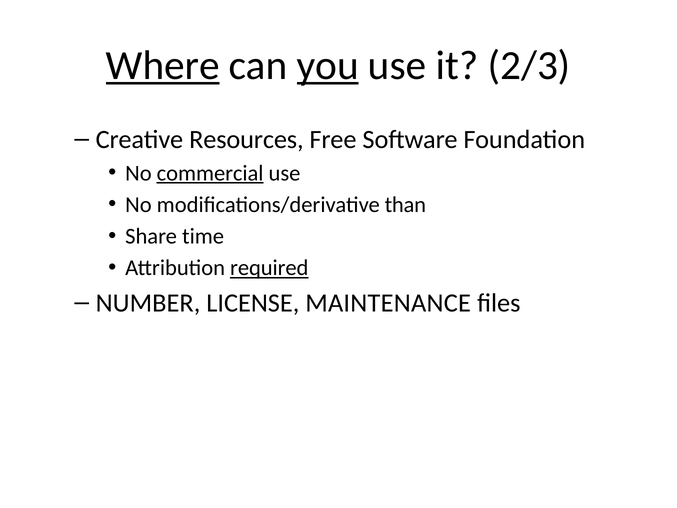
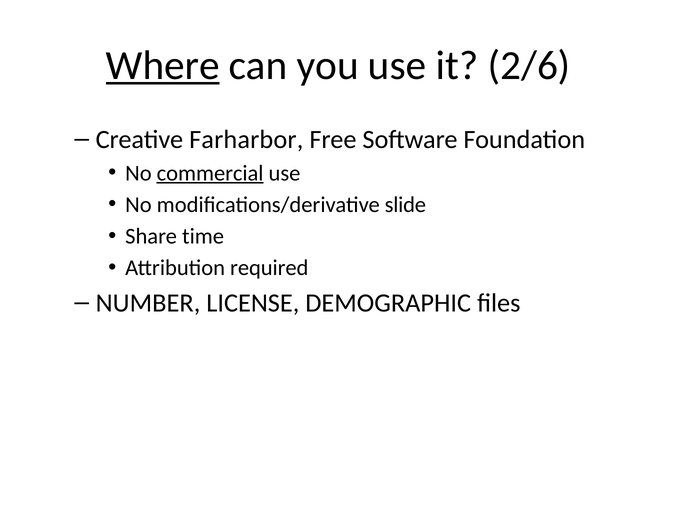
you underline: present -> none
2/3: 2/3 -> 2/6
Resources: Resources -> Farharbor
than: than -> slide
required underline: present -> none
MAINTENANCE: MAINTENANCE -> DEMOGRAPHIC
